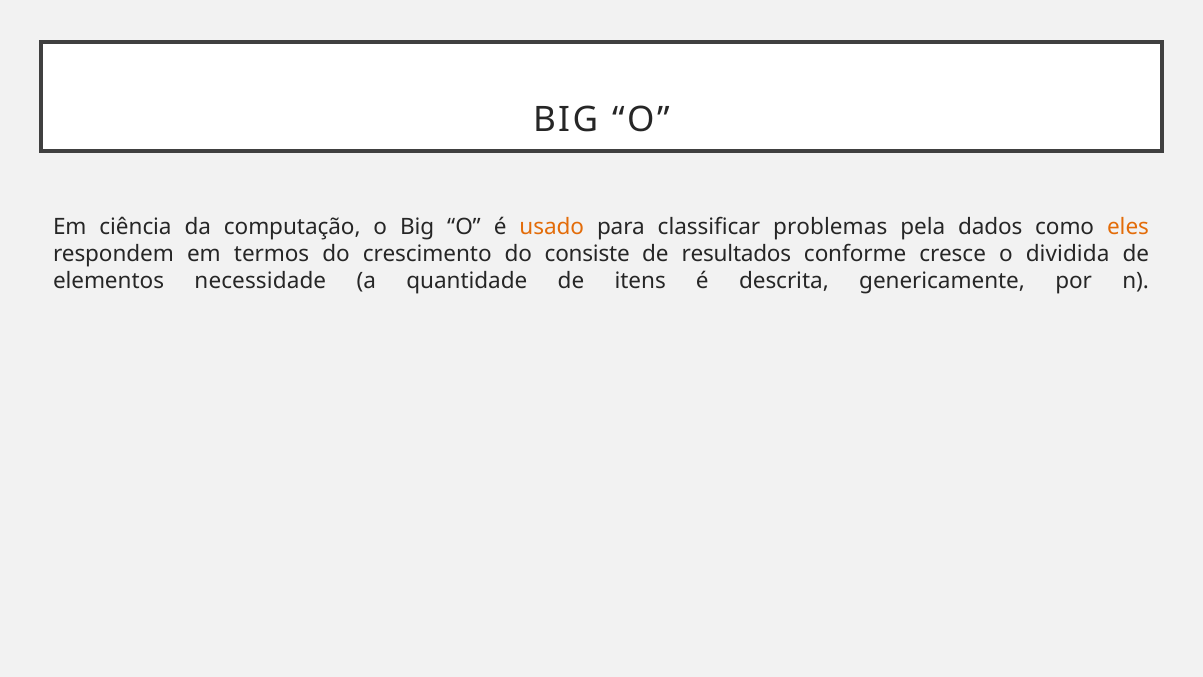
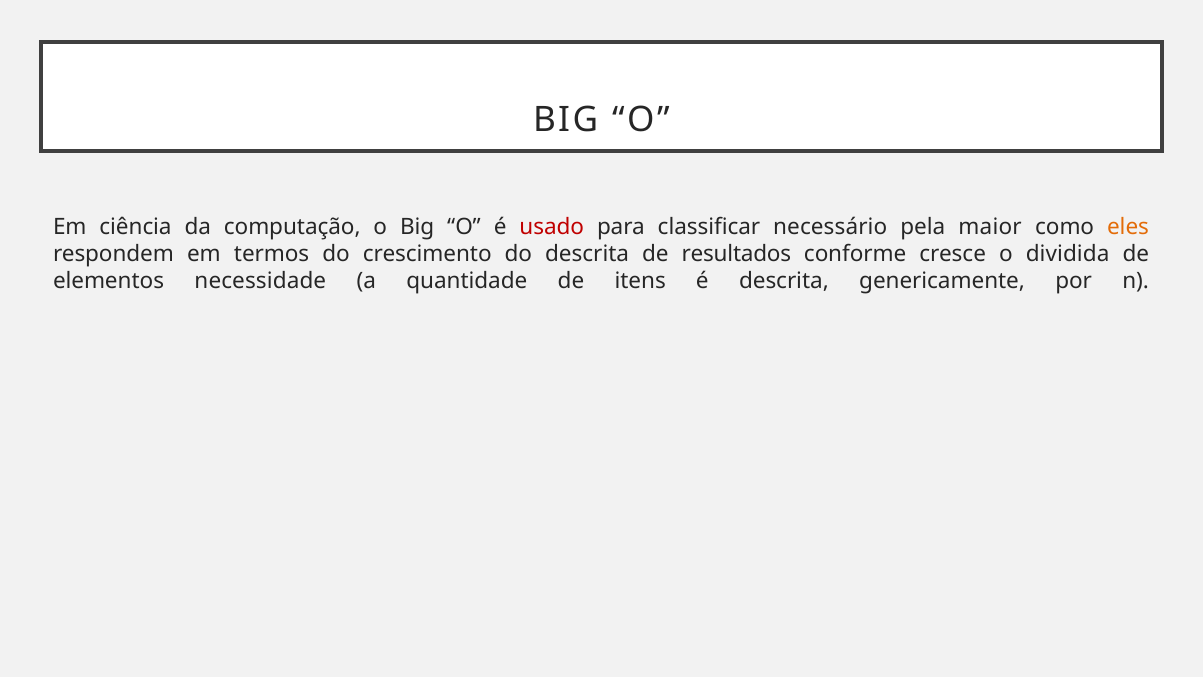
usado colour: orange -> red
problemas: problemas -> necessário
dados: dados -> maior
do consiste: consiste -> descrita
